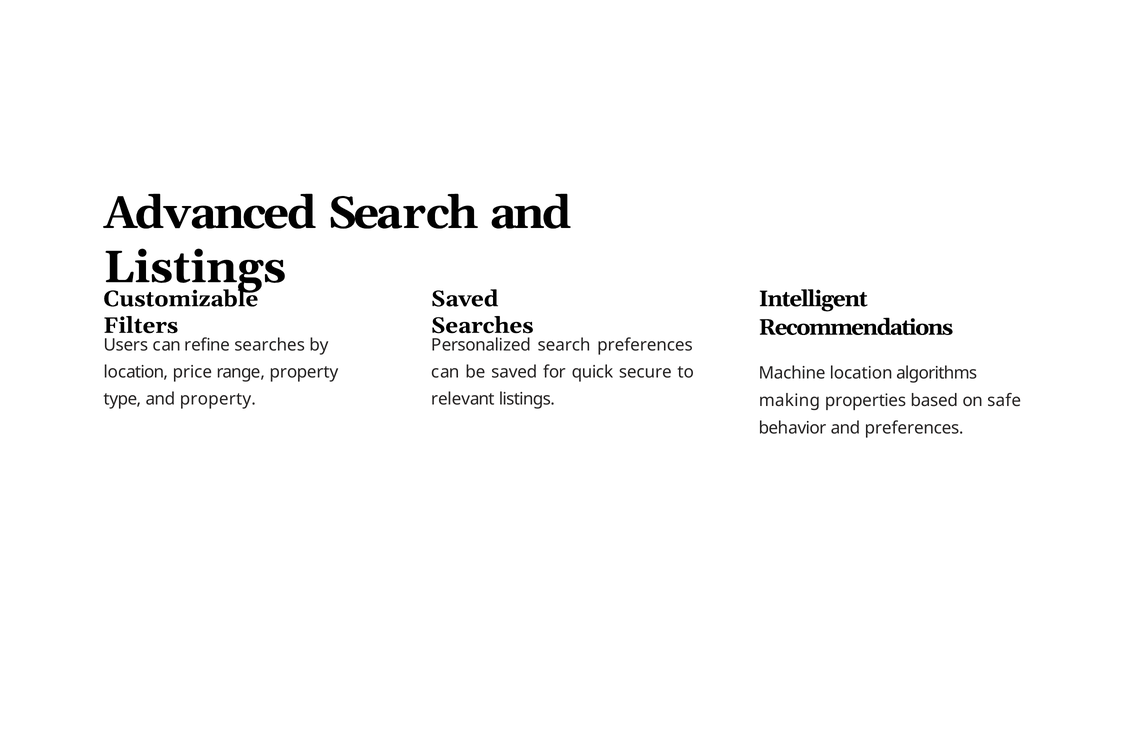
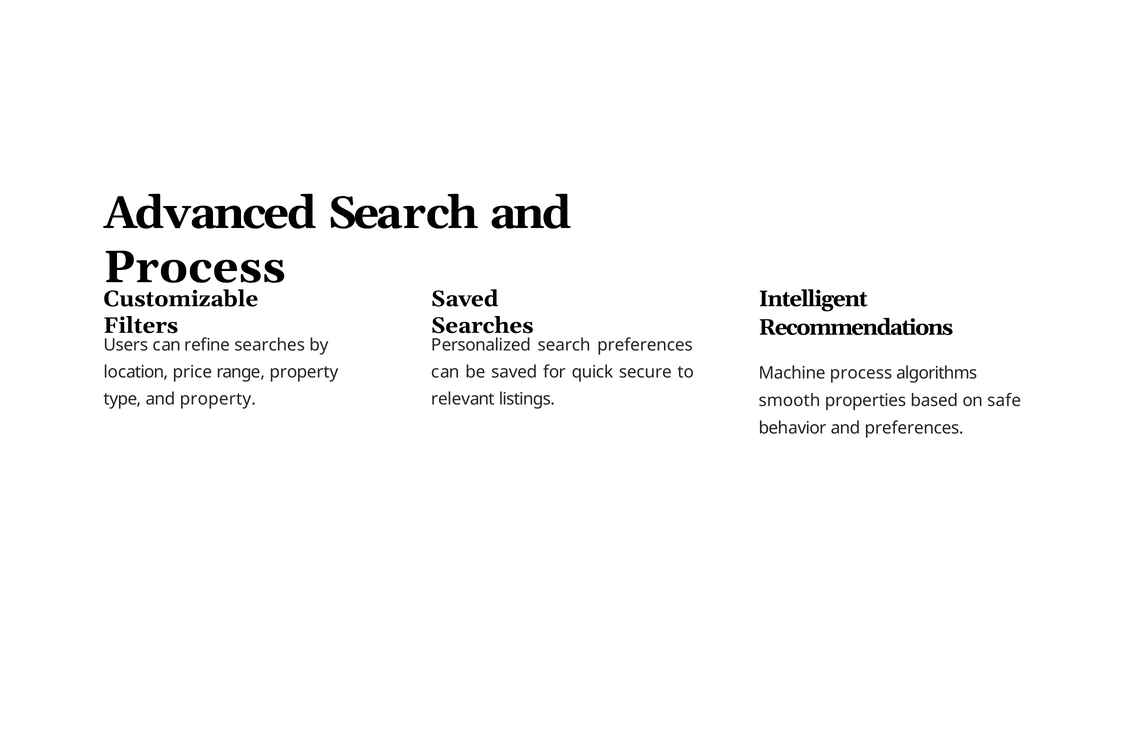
Listings at (195, 267): Listings -> Process
Machine location: location -> process
making: making -> smooth
